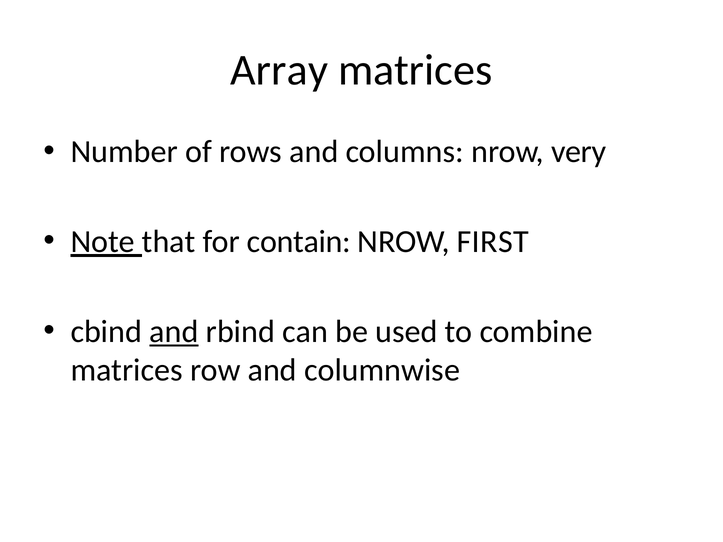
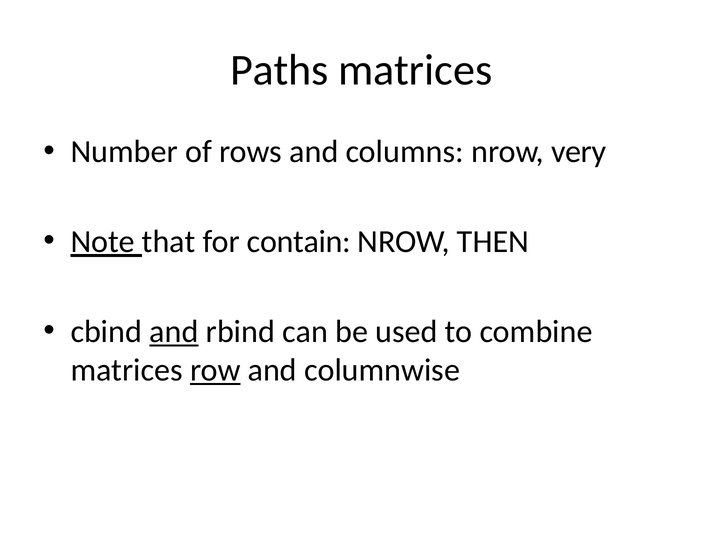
Array: Array -> Paths
FIRST: FIRST -> THEN
row underline: none -> present
